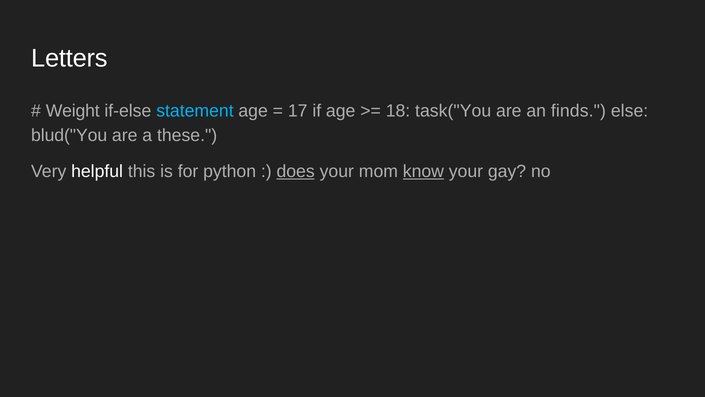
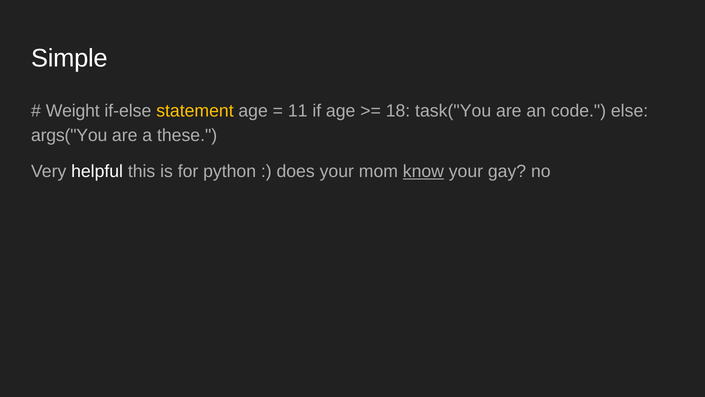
Letters: Letters -> Simple
statement colour: light blue -> yellow
17: 17 -> 11
finds: finds -> code
blud("You: blud("You -> args("You
does underline: present -> none
